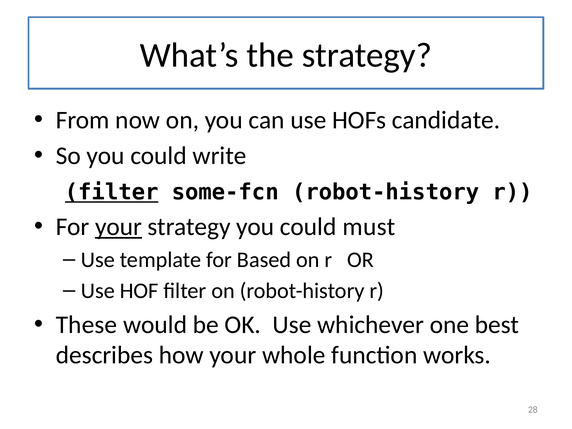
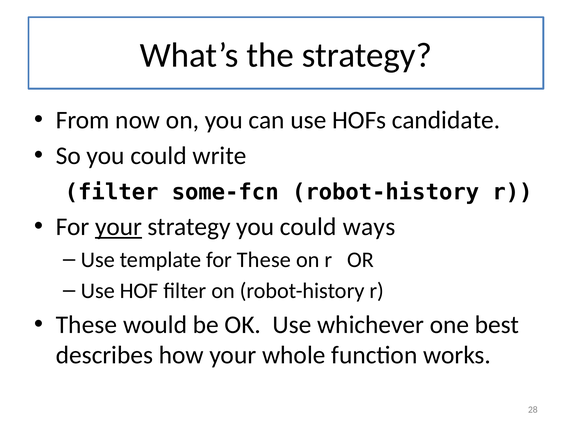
filter at (112, 192) underline: present -> none
must: must -> ways
for Based: Based -> These
